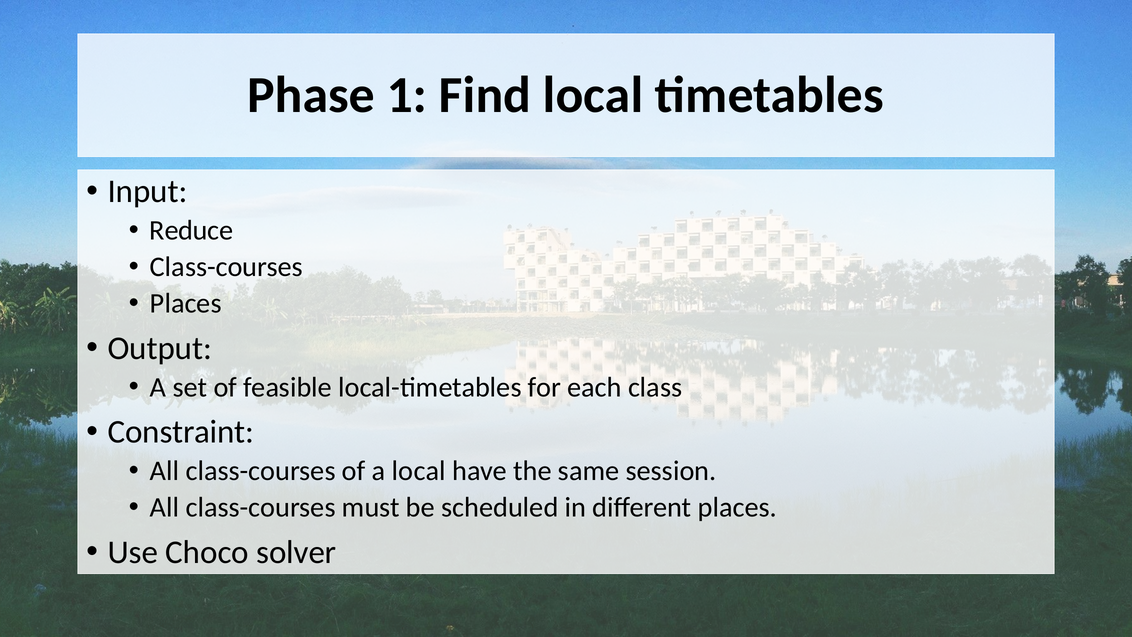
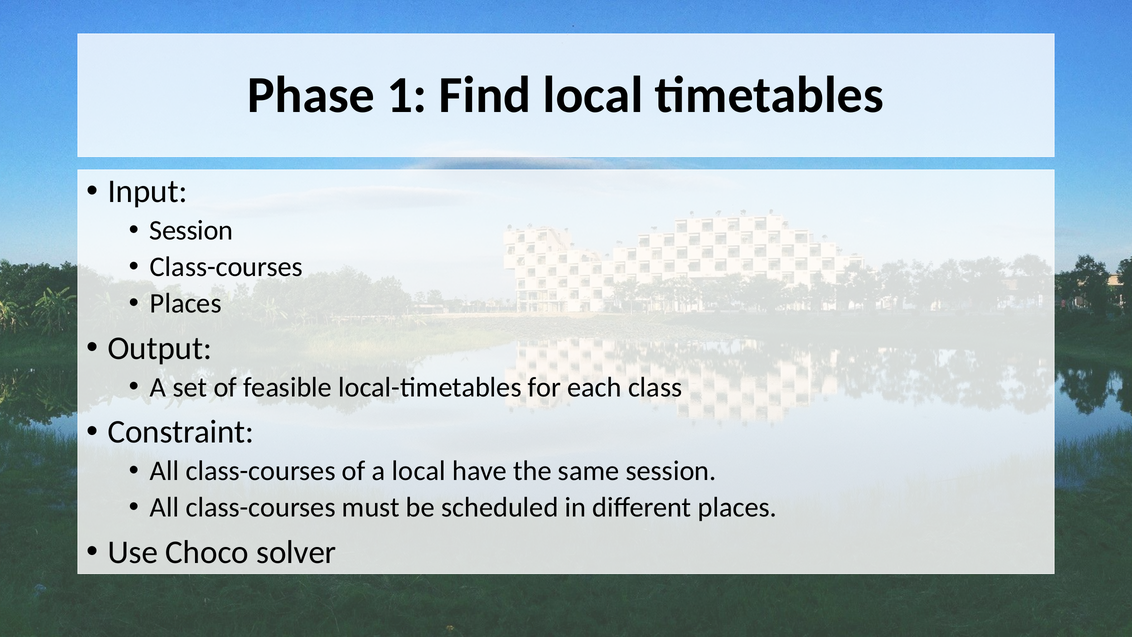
Reduce at (191, 230): Reduce -> Session
